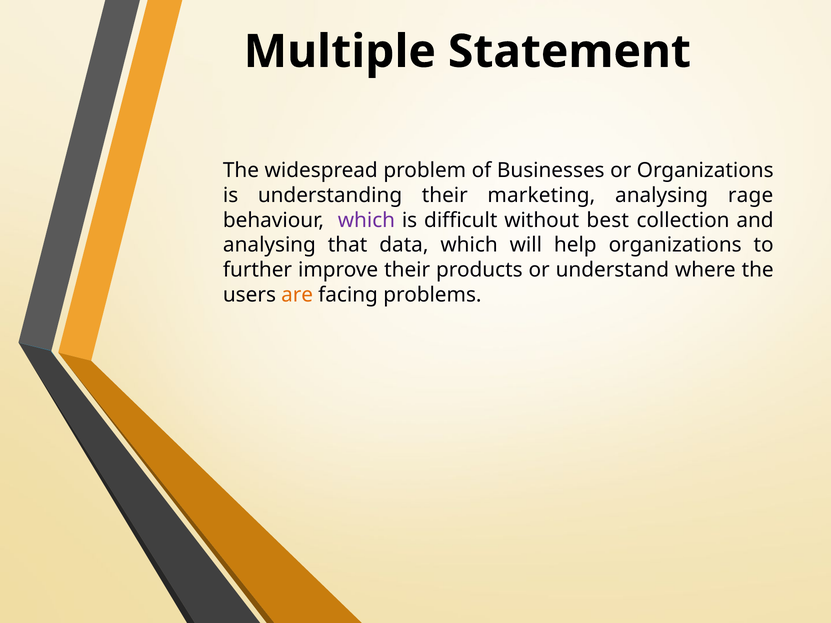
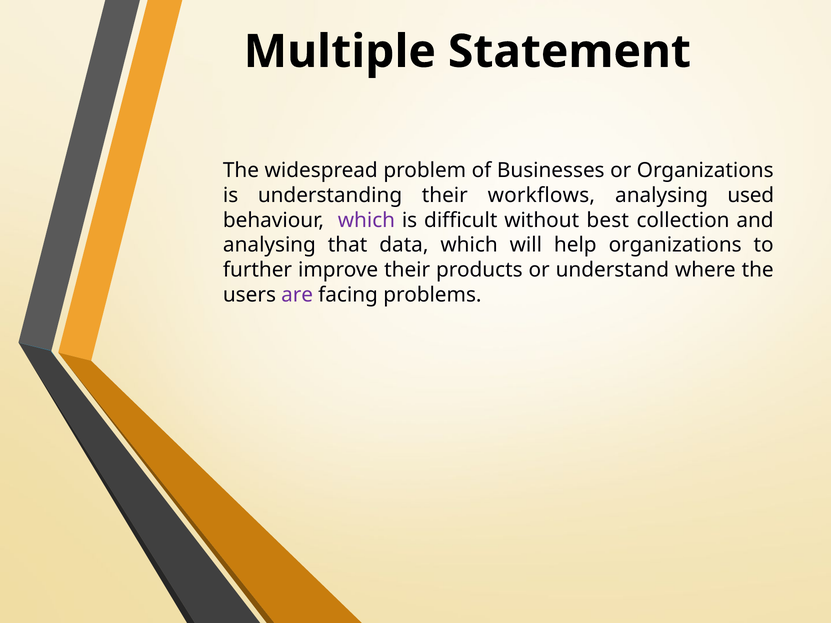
marketing: marketing -> workflows
rage: rage -> used
are colour: orange -> purple
